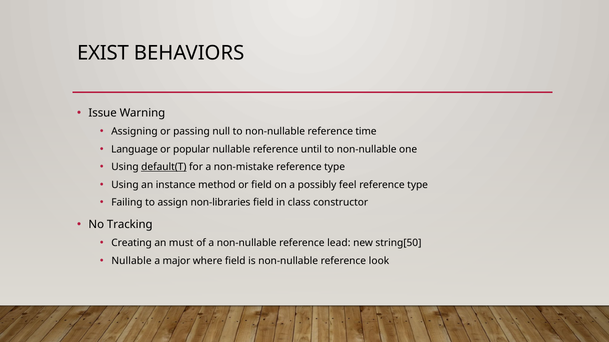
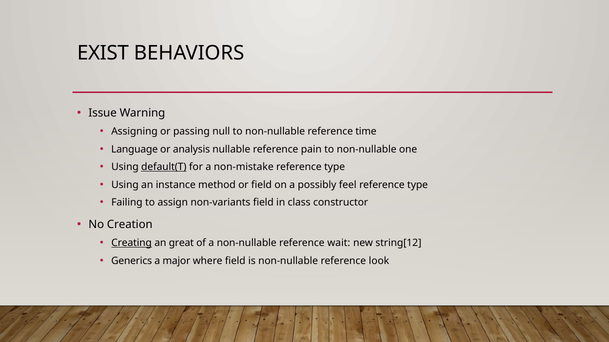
popular: popular -> analysis
until: until -> pain
non-libraries: non-libraries -> non-variants
Tracking: Tracking -> Creation
Creating underline: none -> present
must: must -> great
lead: lead -> wait
string[50: string[50 -> string[12
Nullable at (132, 261): Nullable -> Generics
